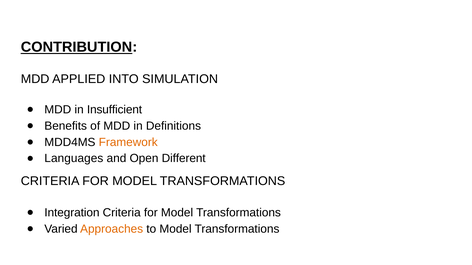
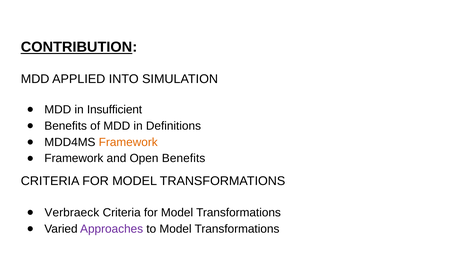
Languages at (74, 159): Languages -> Framework
Open Different: Different -> Benefits
Integration: Integration -> Verbraeck
Approaches colour: orange -> purple
